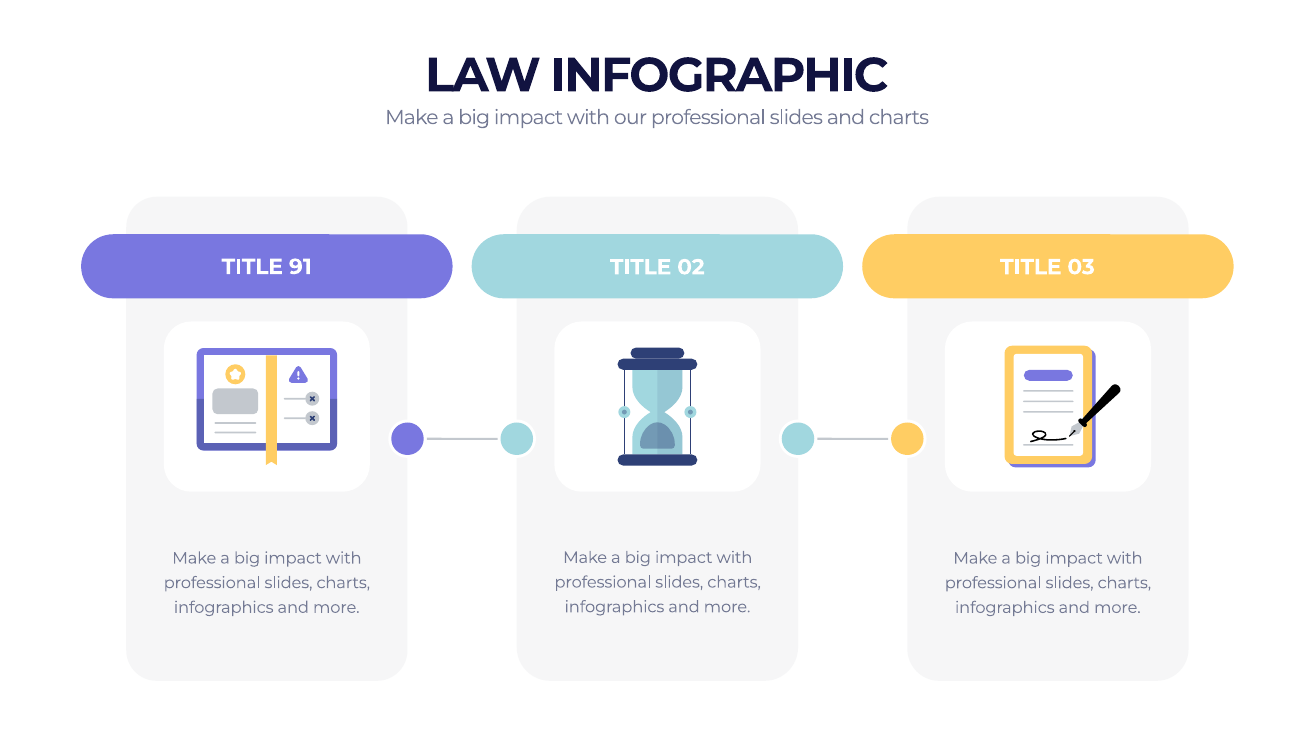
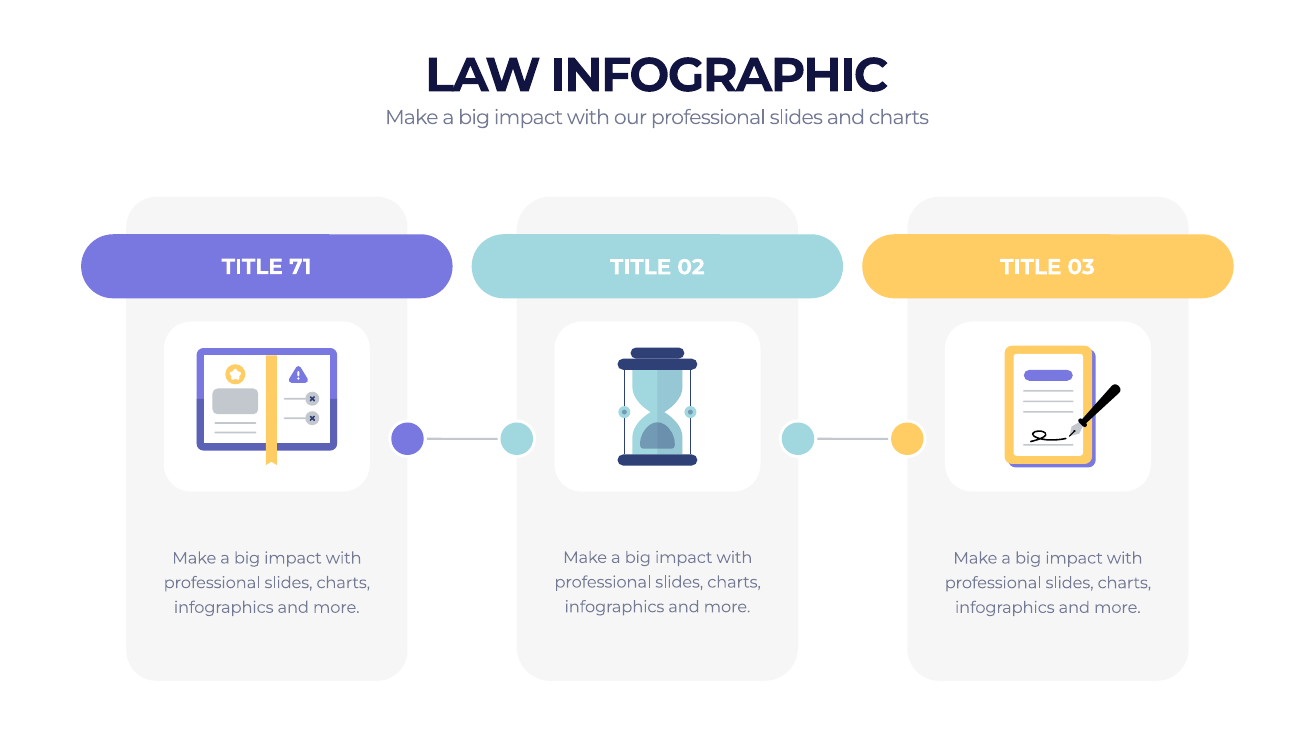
91: 91 -> 71
